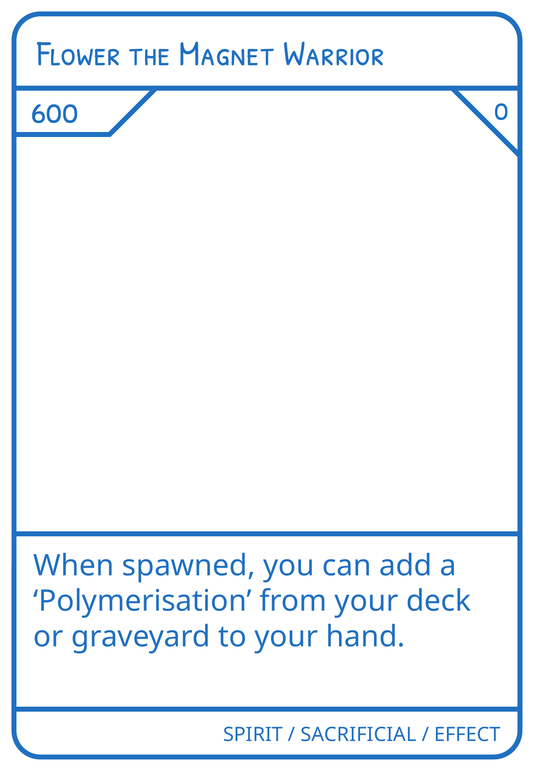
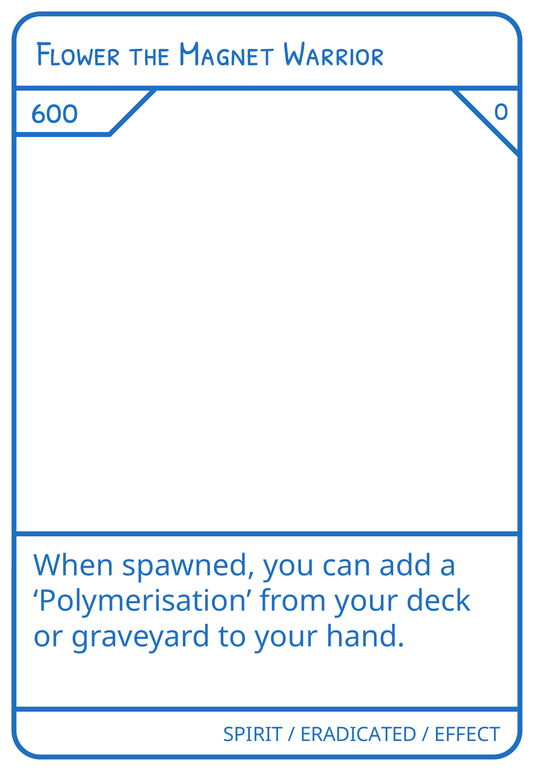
SACRIFICIAL: SACRIFICIAL -> ERADICATED
